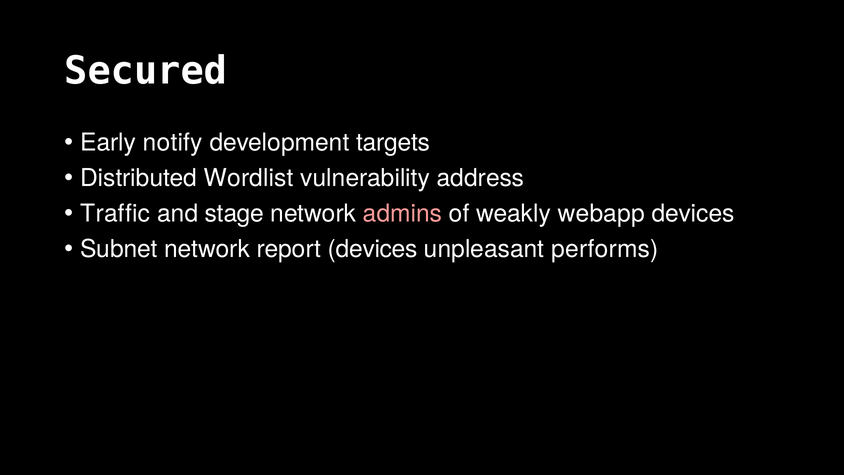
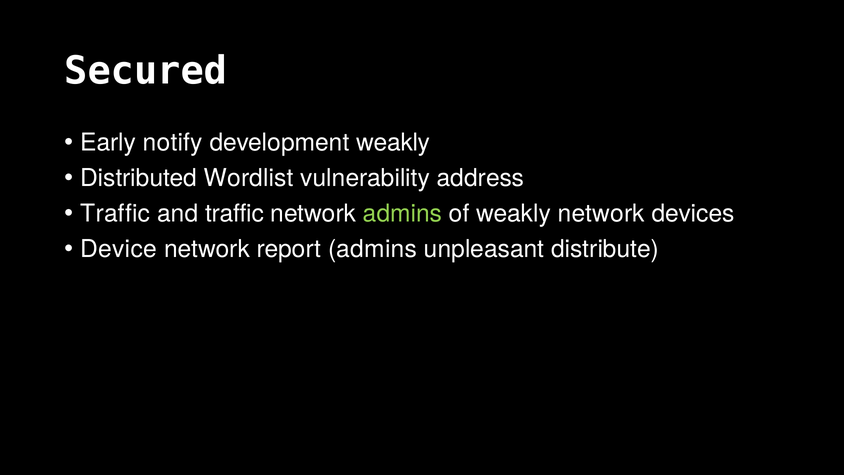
development targets: targets -> weakly
and stage: stage -> traffic
admins at (403, 213) colour: pink -> light green
weakly webapp: webapp -> network
Subnet: Subnet -> Device
report devices: devices -> admins
performs: performs -> distribute
